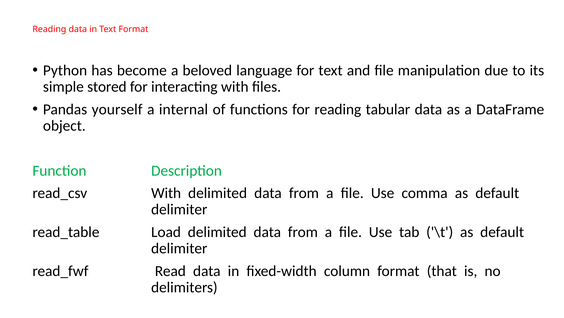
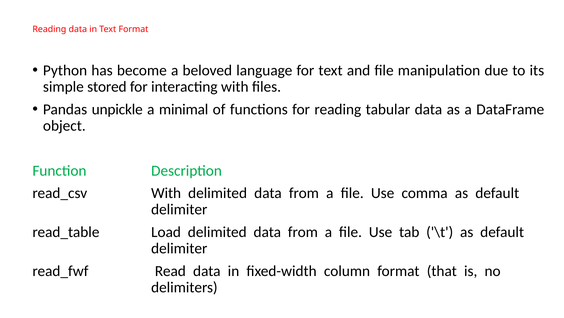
yourself: yourself -> unpickle
internal: internal -> minimal
